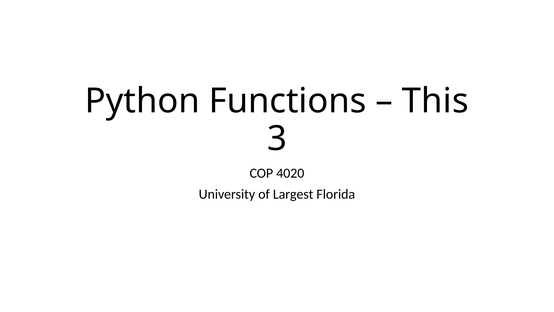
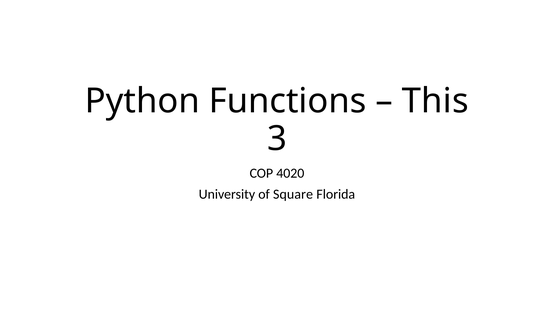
Largest: Largest -> Square
